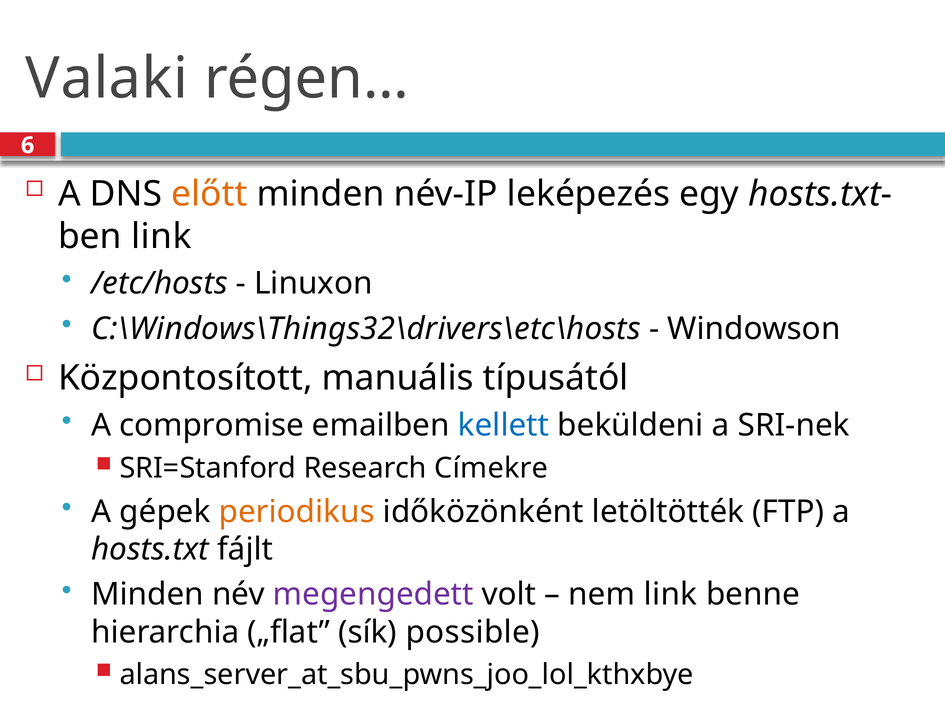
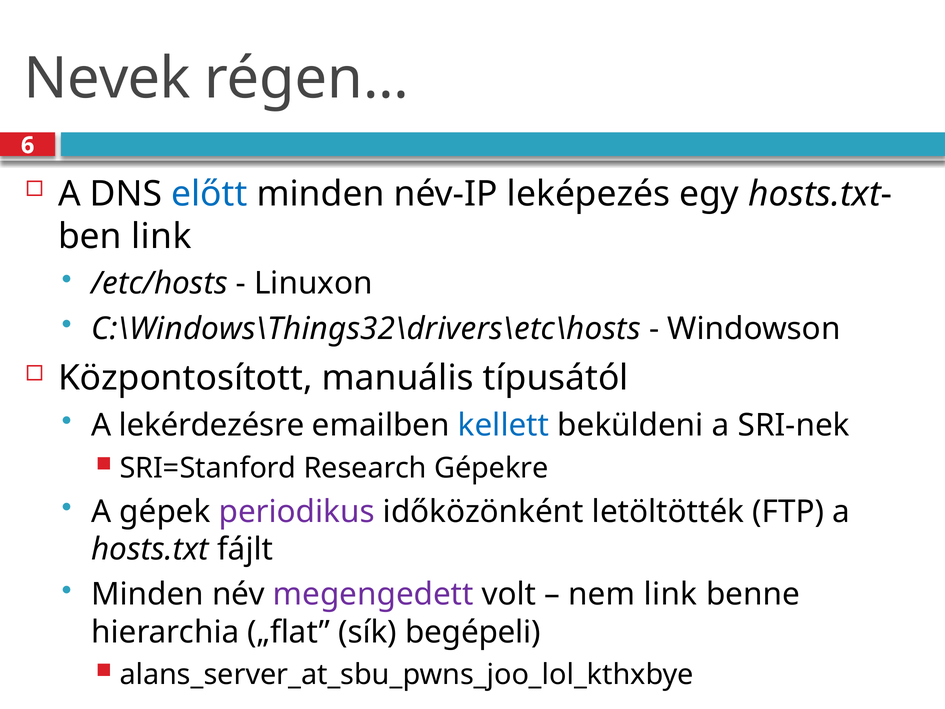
Valaki: Valaki -> Nevek
előtt colour: orange -> blue
compromise: compromise -> lekérdezésre
Címekre: Címekre -> Gépekre
periodikus colour: orange -> purple
possible: possible -> begépeli
